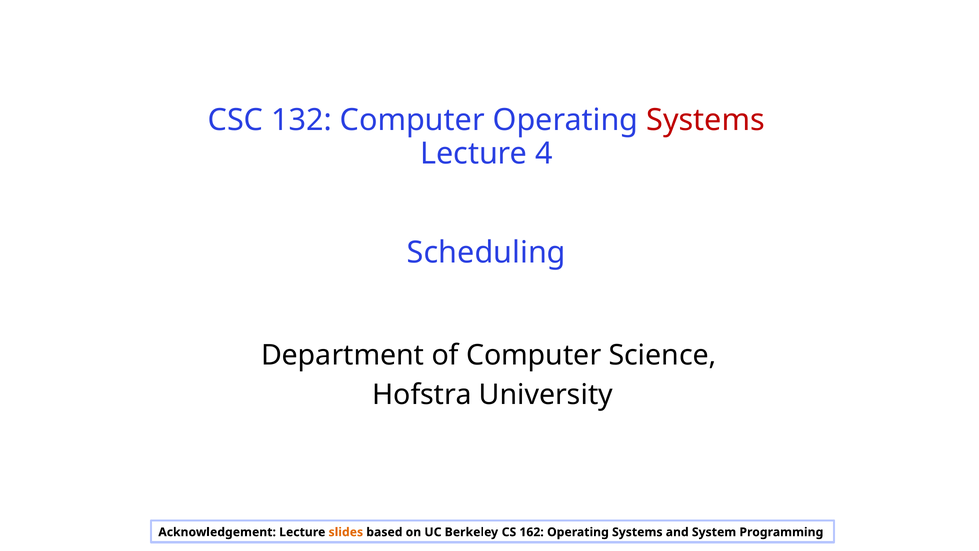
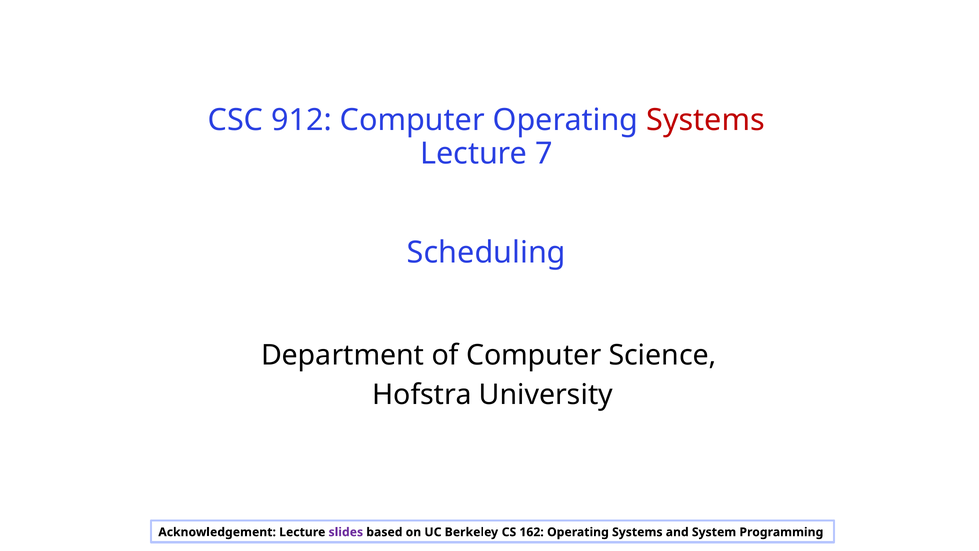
132: 132 -> 912
4: 4 -> 7
slides colour: orange -> purple
